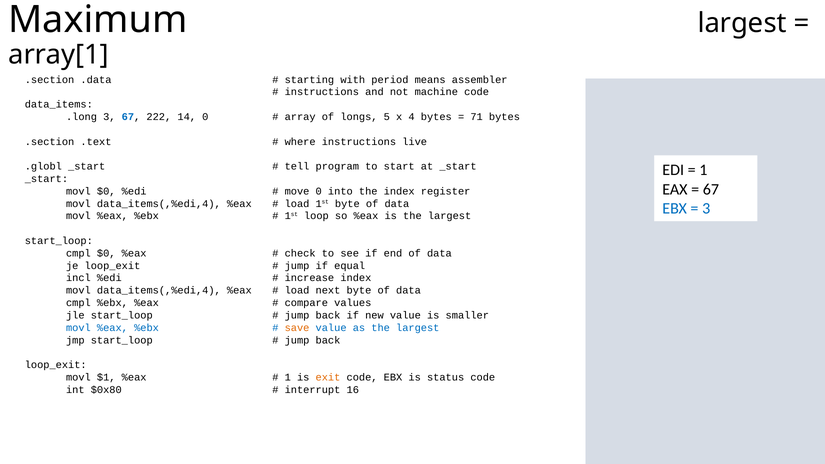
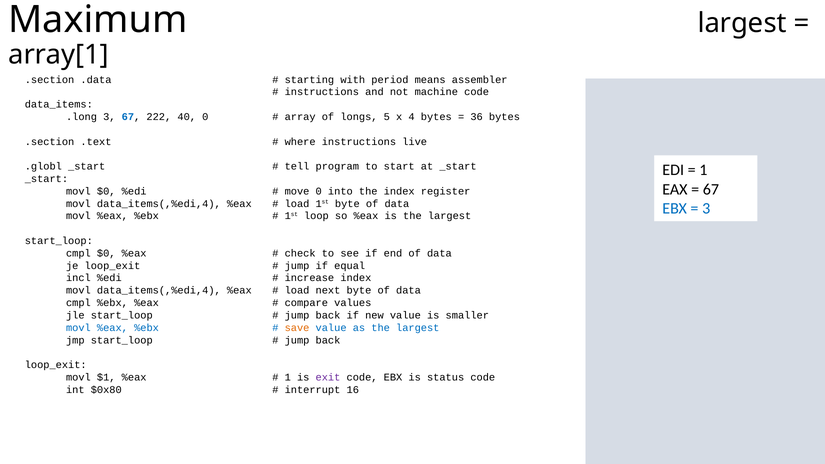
14: 14 -> 40
71: 71 -> 36
exit colour: orange -> purple
